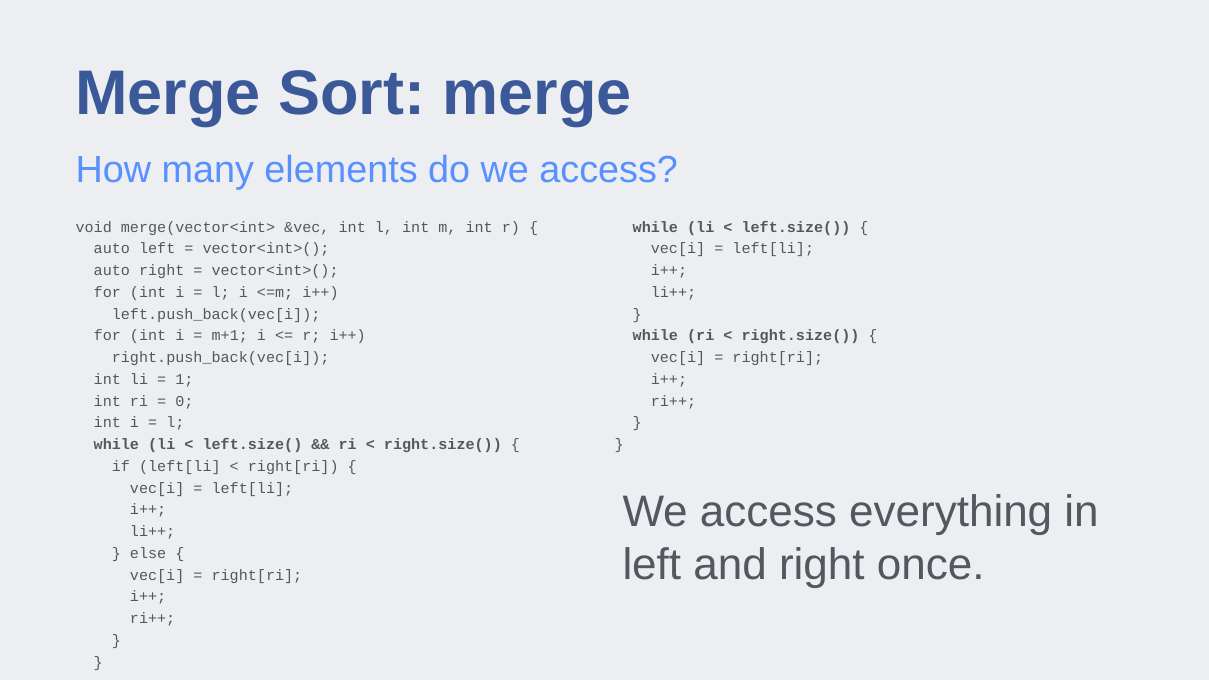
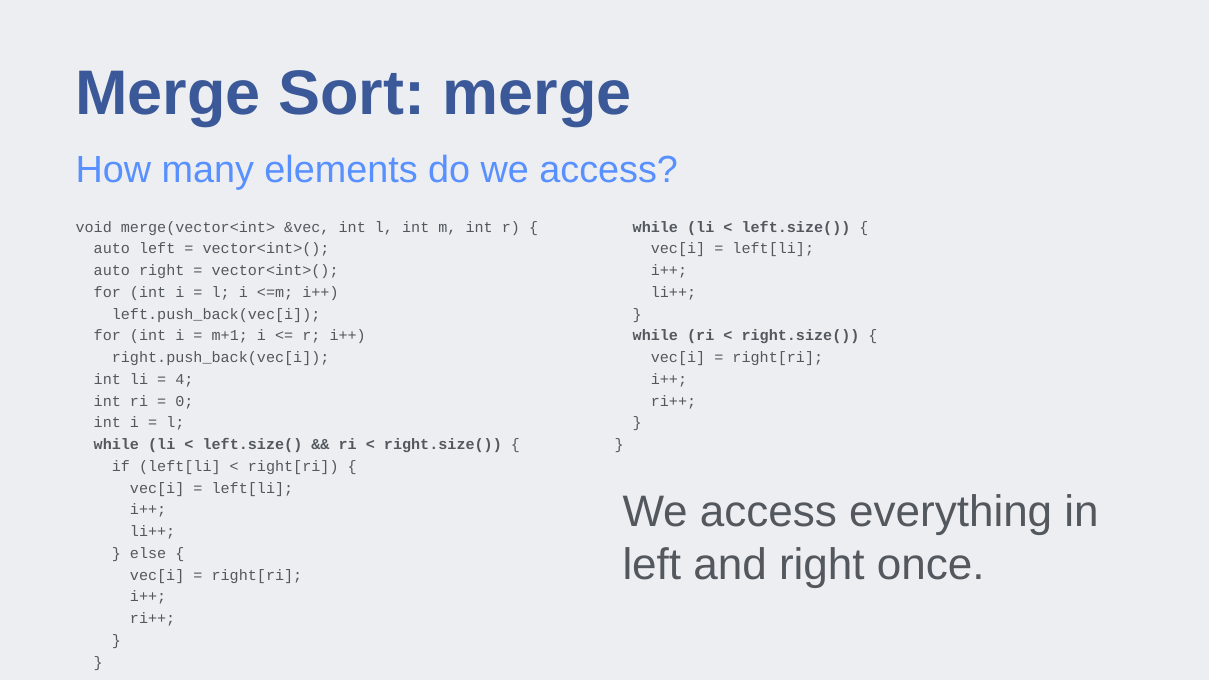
1: 1 -> 4
